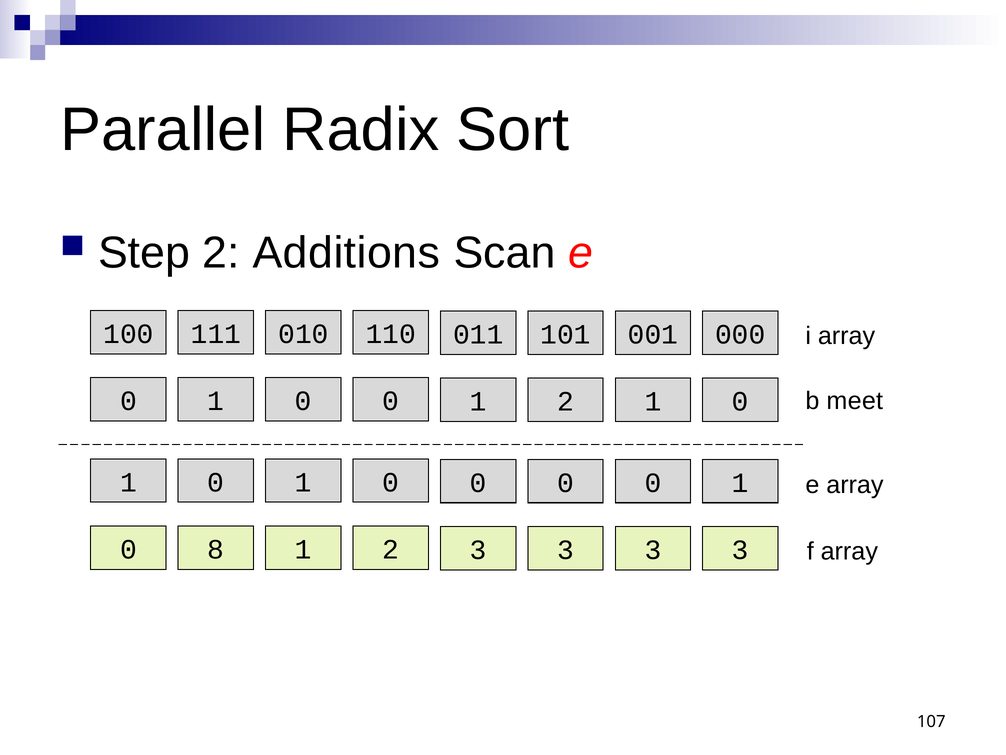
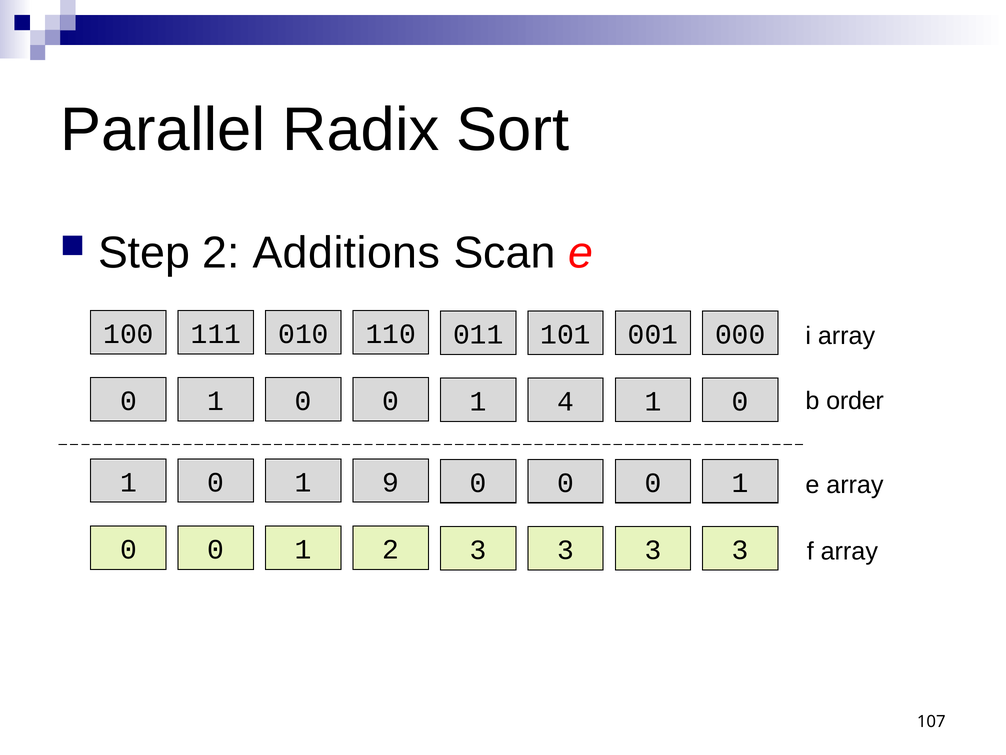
0 1 2: 2 -> 4
meet: meet -> order
1 0 1 0: 0 -> 9
8 at (216, 549): 8 -> 0
